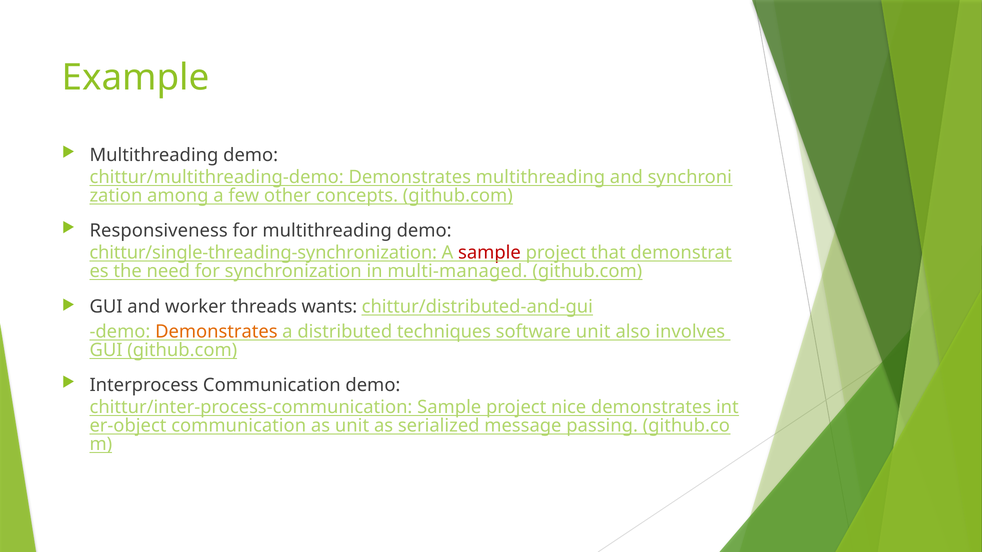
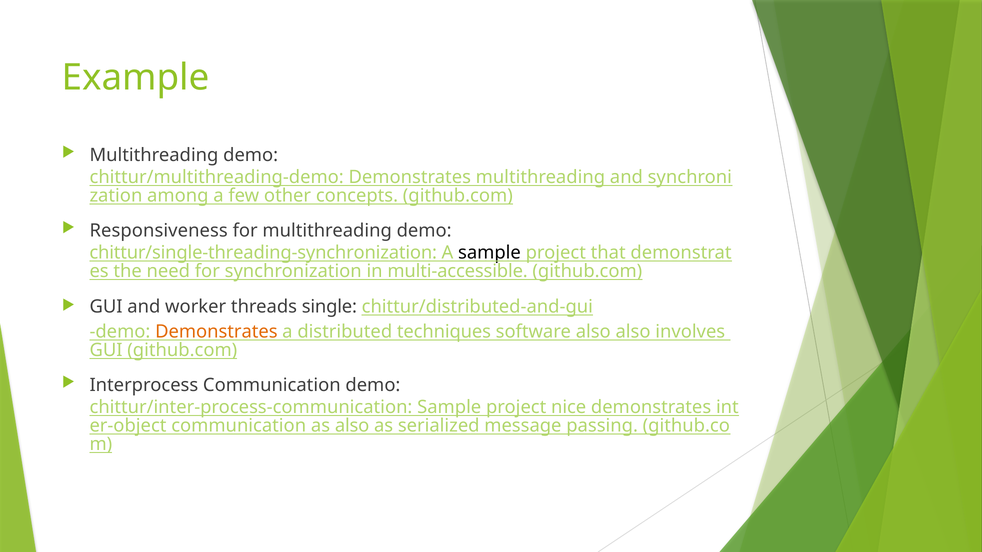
sample at (489, 253) colour: red -> black
multi-managed: multi-managed -> multi-accessible
wants: wants -> single
software unit: unit -> also
as unit: unit -> also
